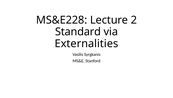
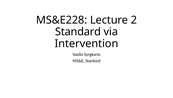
Externalities: Externalities -> Intervention
